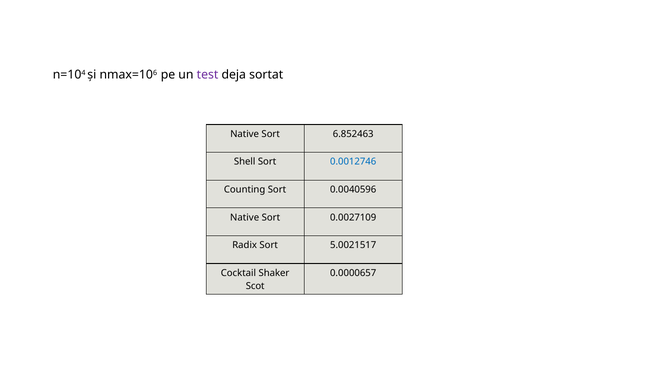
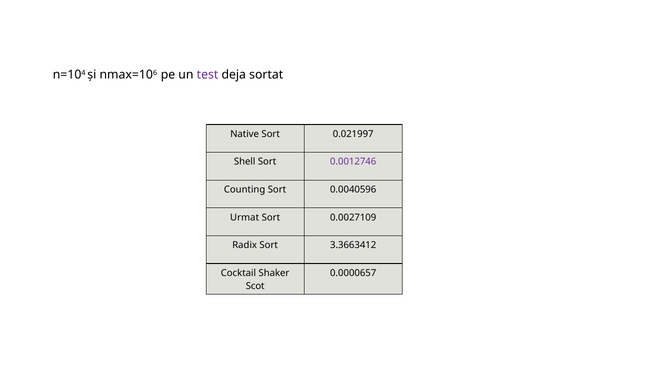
6.852463: 6.852463 -> 0.021997
0.0012746 colour: blue -> purple
Native at (245, 217): Native -> Urmat
5.0021517: 5.0021517 -> 3.3663412
